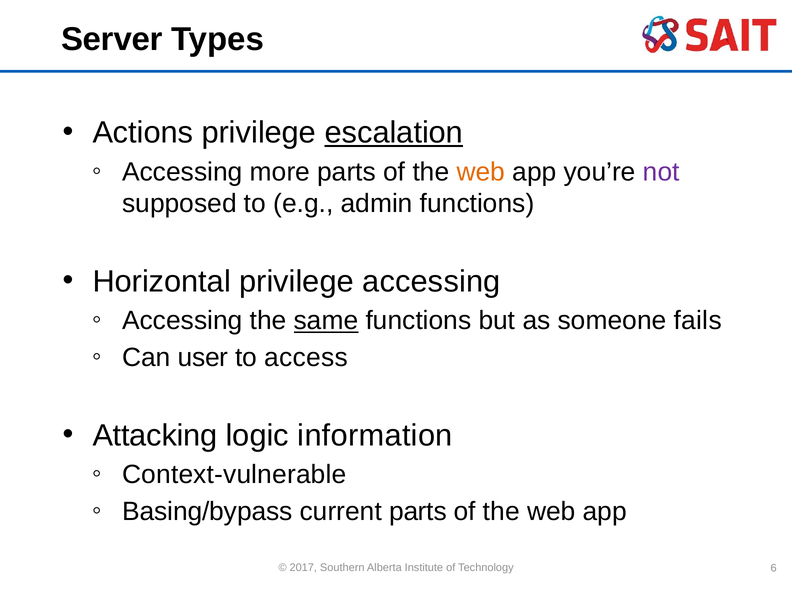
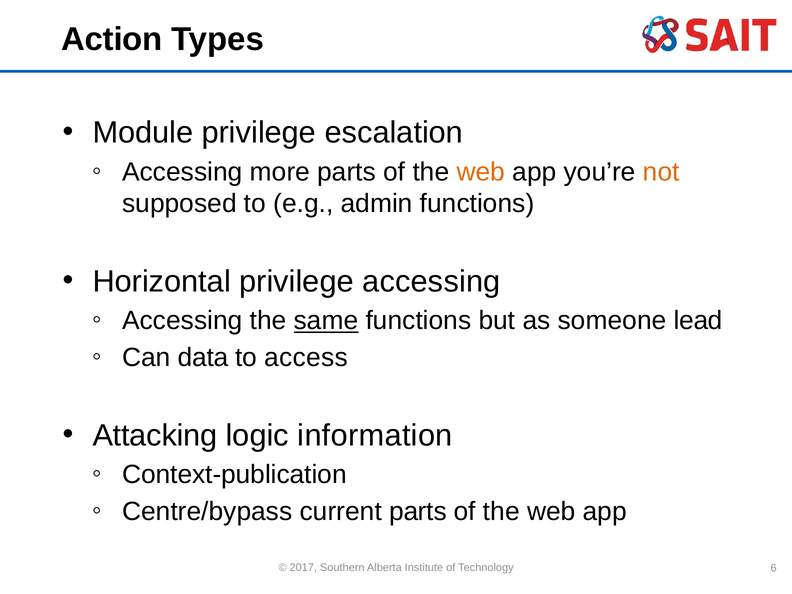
Server: Server -> Action
Actions: Actions -> Module
escalation underline: present -> none
not colour: purple -> orange
fails: fails -> lead
user: user -> data
Context-vulnerable: Context-vulnerable -> Context-publication
Basing/bypass: Basing/bypass -> Centre/bypass
